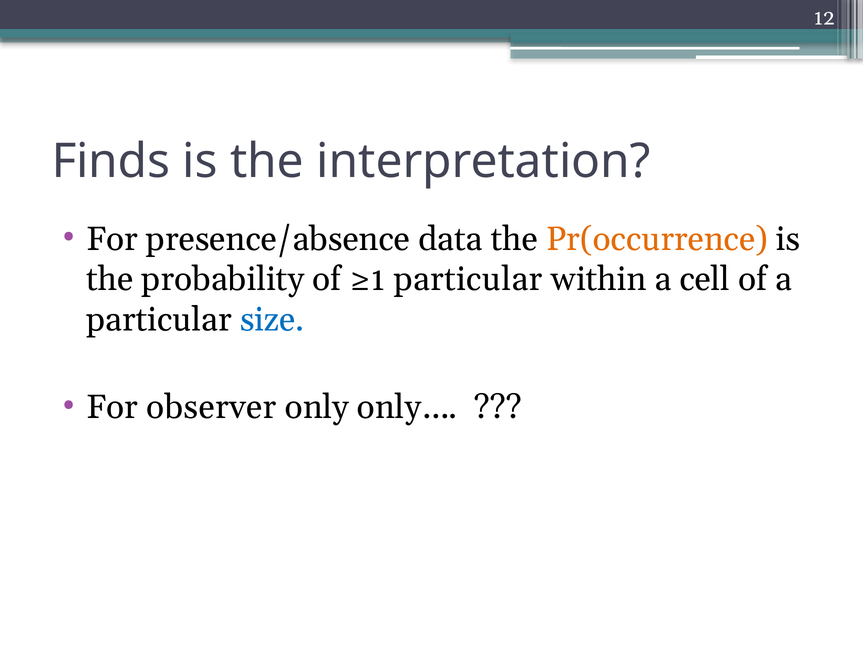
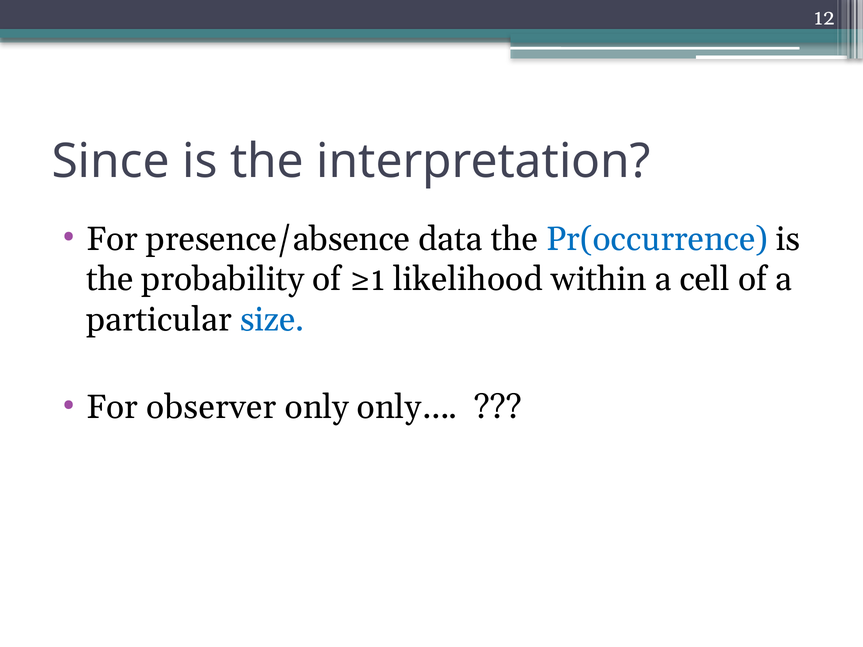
Finds: Finds -> Since
Pr(occurrence colour: orange -> blue
≥1 particular: particular -> likelihood
